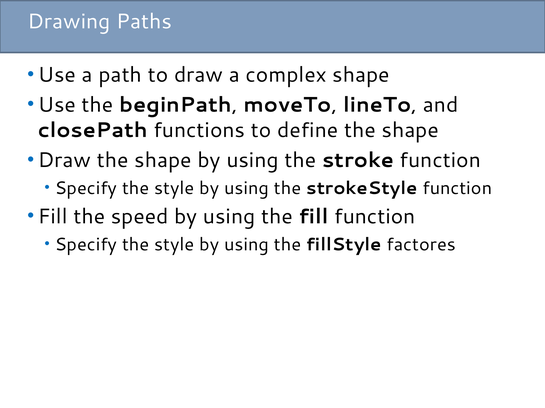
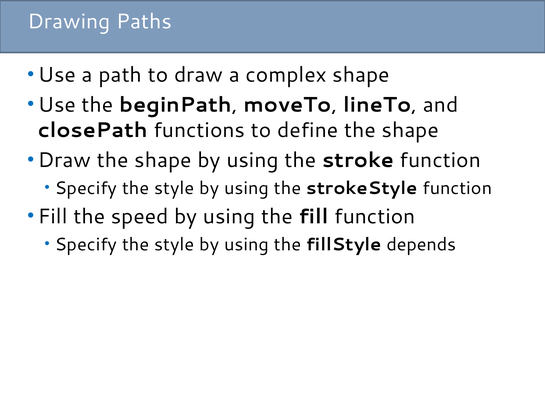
factores: factores -> depends
